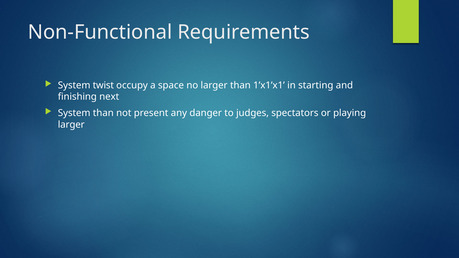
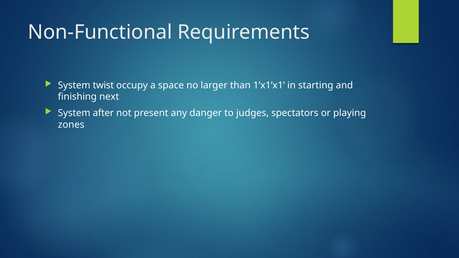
System than: than -> after
larger at (71, 125): larger -> zones
